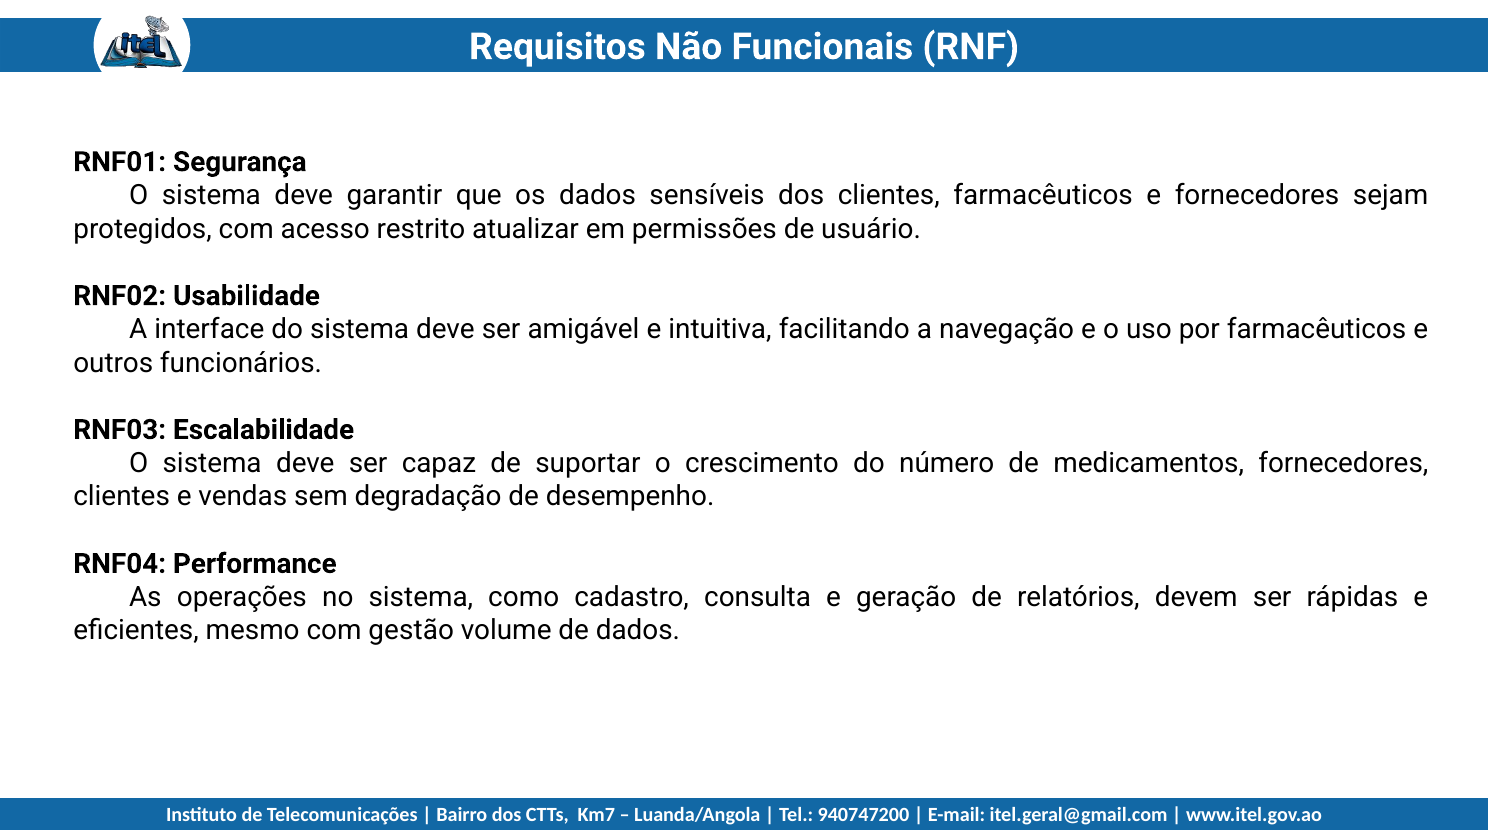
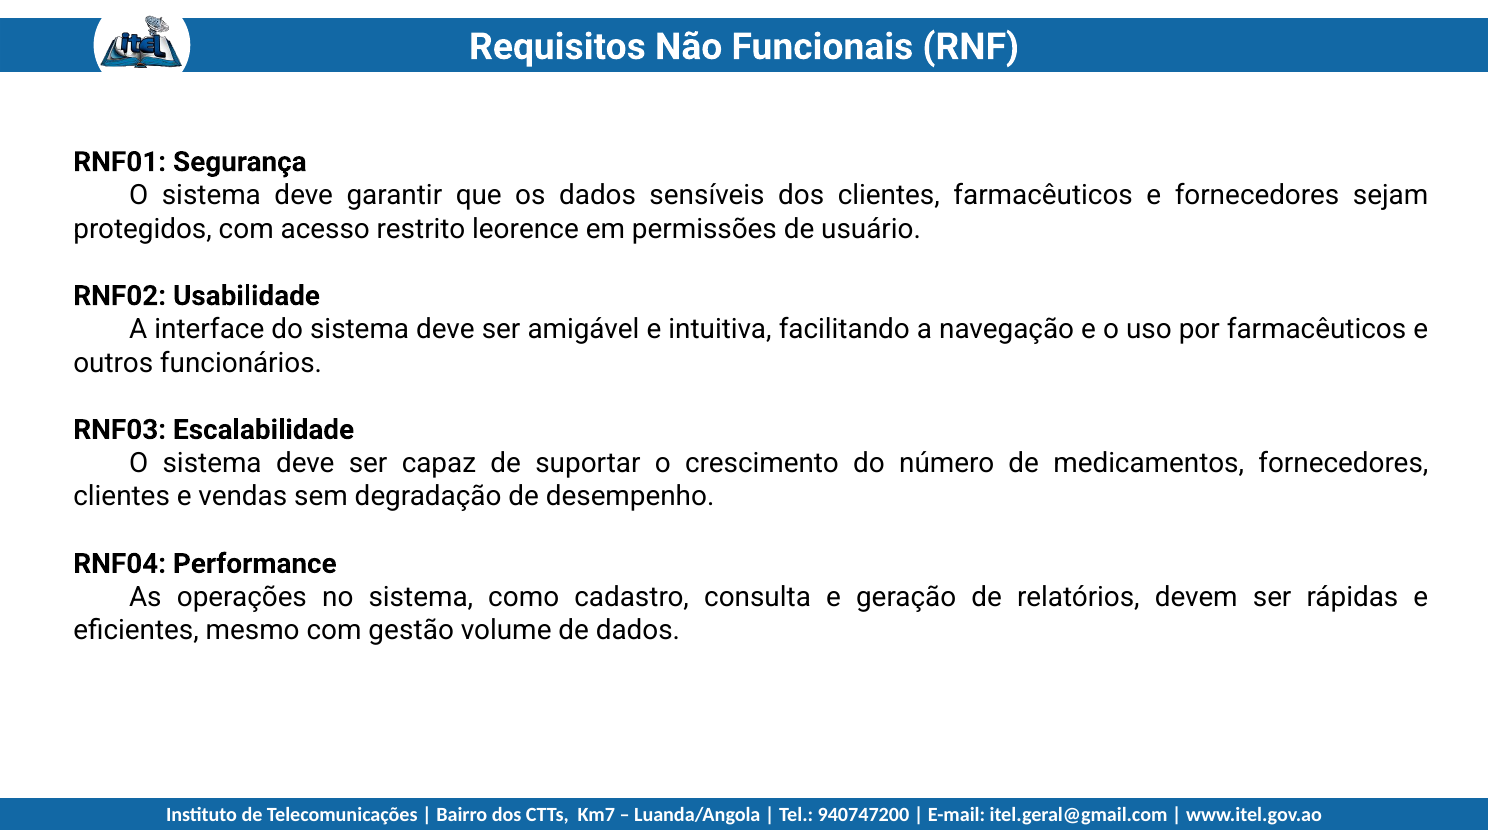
atualizar: atualizar -> leorence
